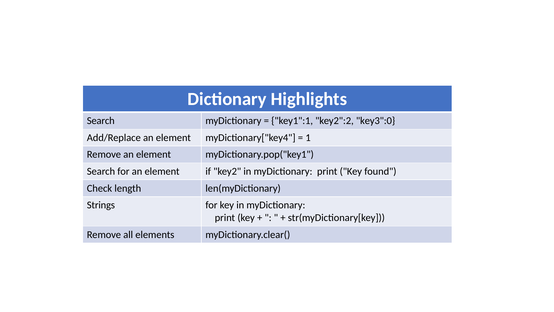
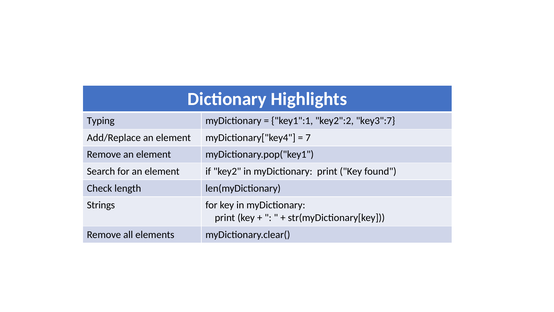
Search at (101, 121): Search -> Typing
key3":0: key3":0 -> key3":7
1: 1 -> 7
